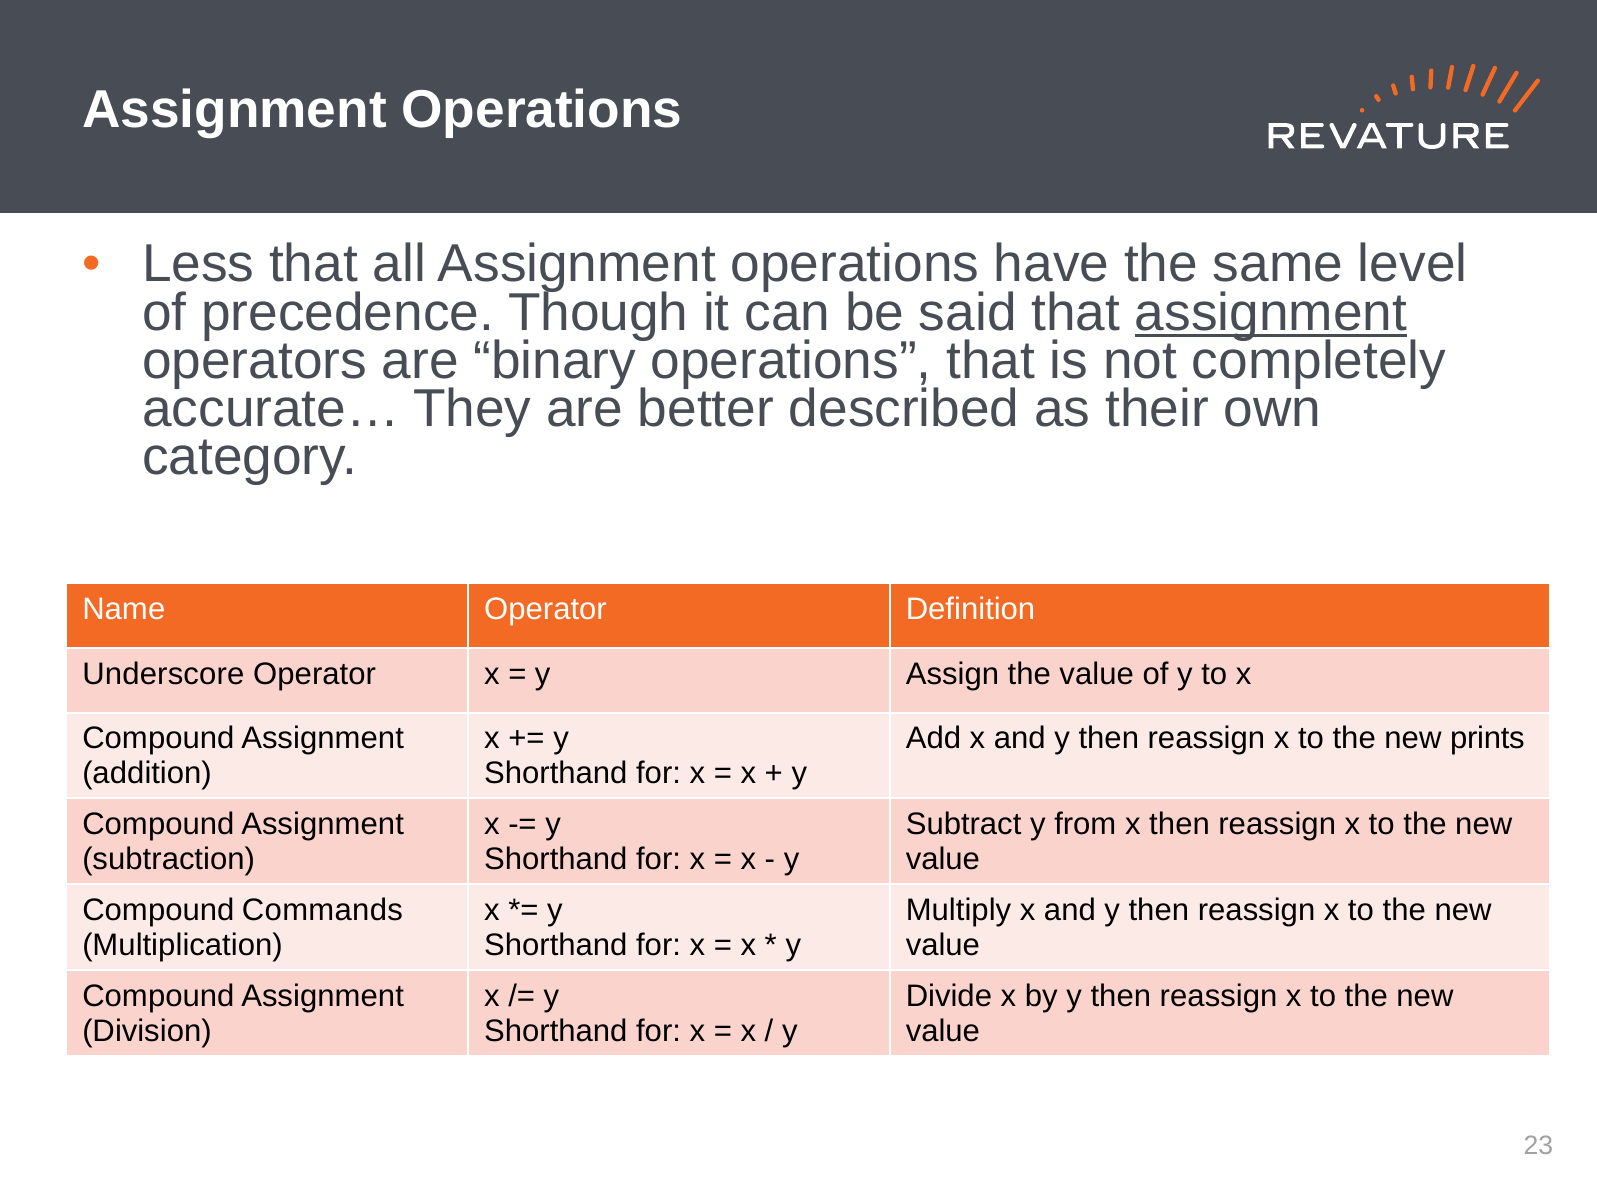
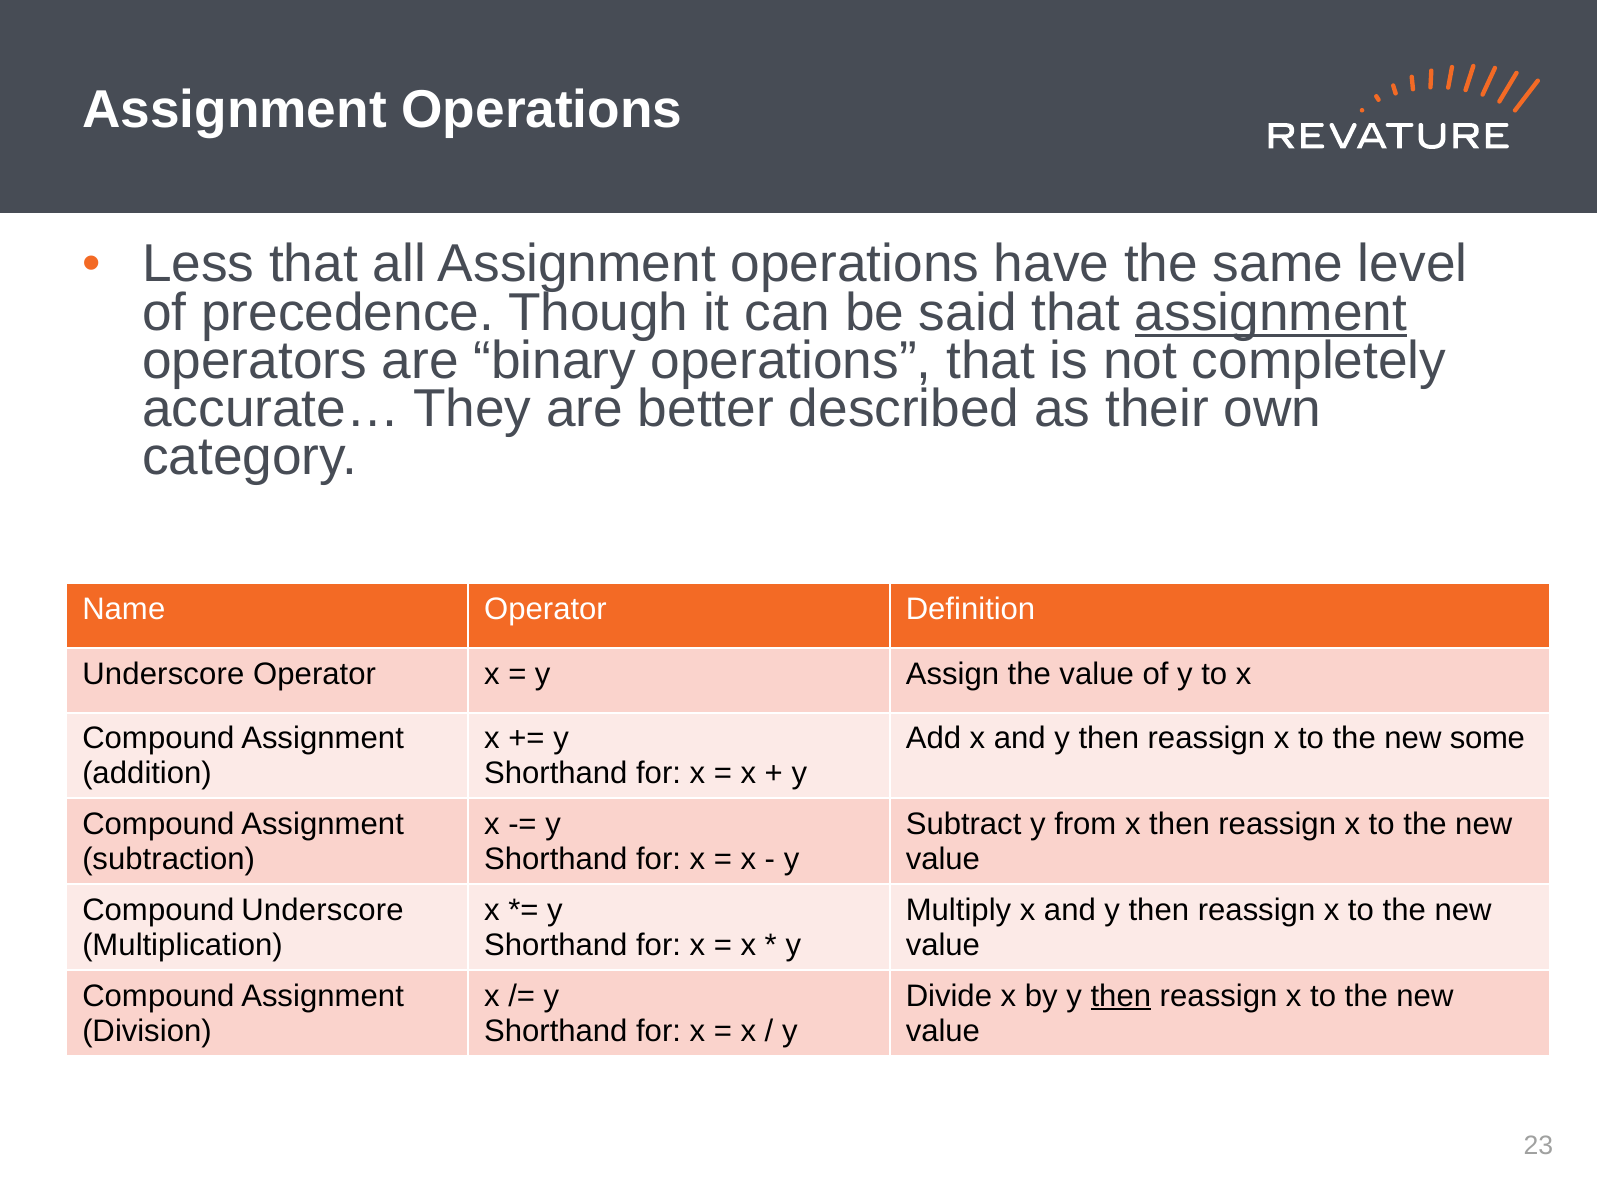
prints: prints -> some
Compound Commands: Commands -> Underscore
then at (1121, 996) underline: none -> present
